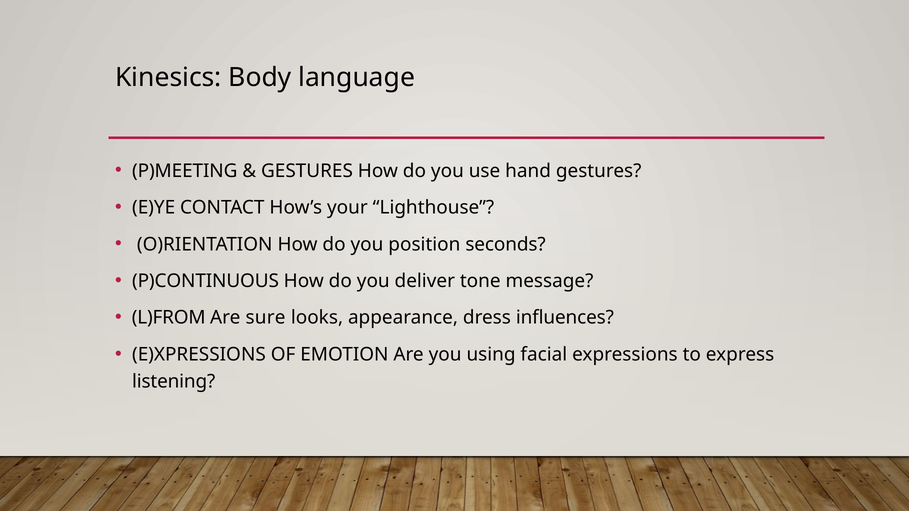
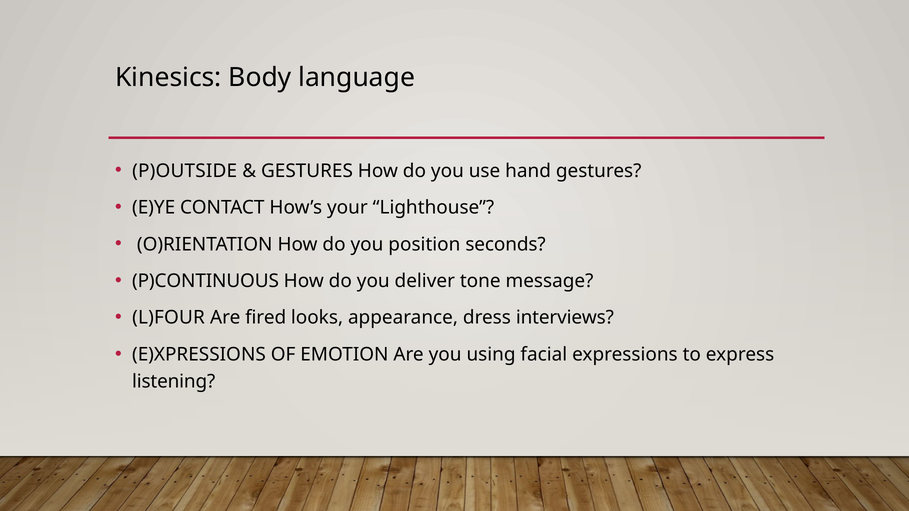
P)MEETING: P)MEETING -> P)OUTSIDE
L)FROM: L)FROM -> L)FOUR
sure: sure -> fired
influences: influences -> interviews
